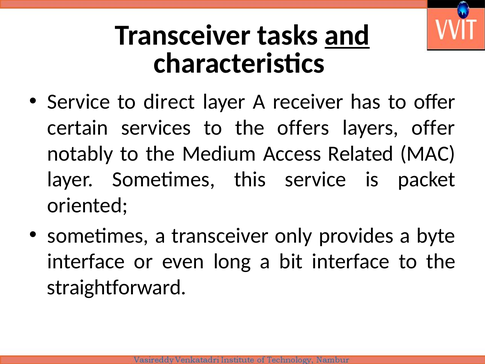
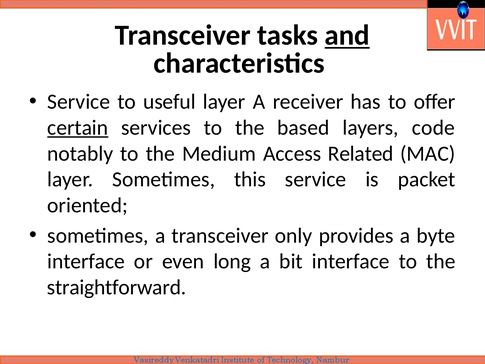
direct: direct -> useful
certain underline: none -> present
offers: offers -> based
layers offer: offer -> code
